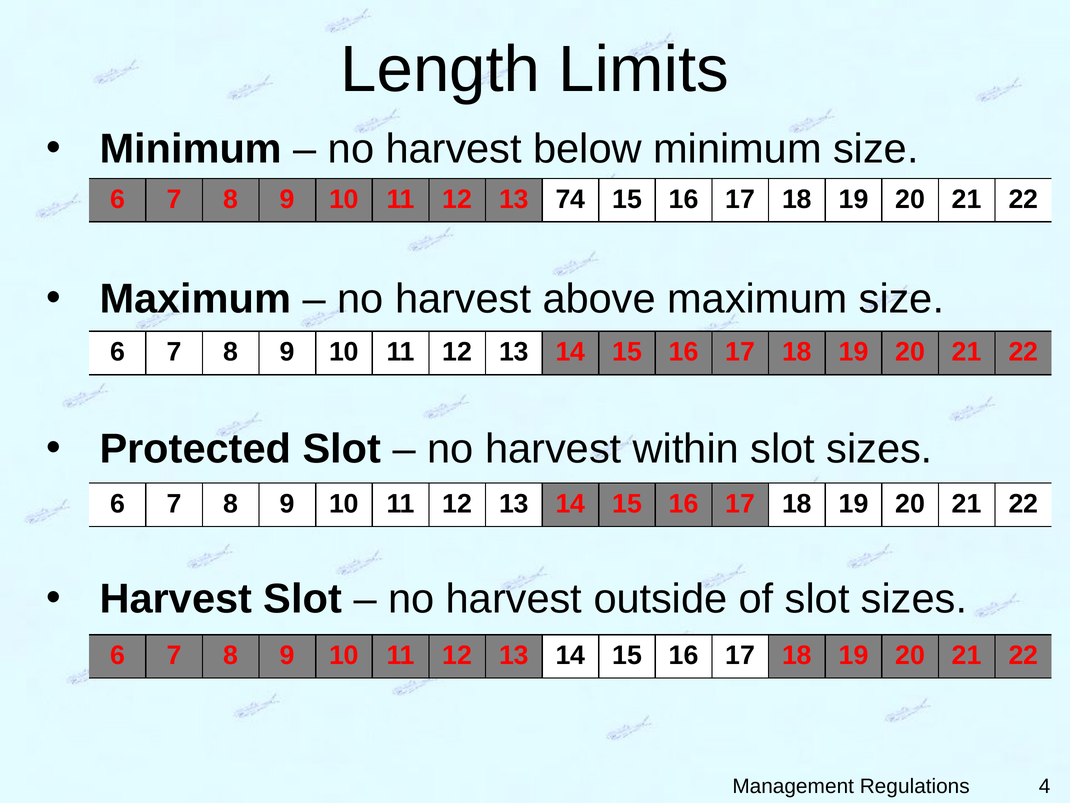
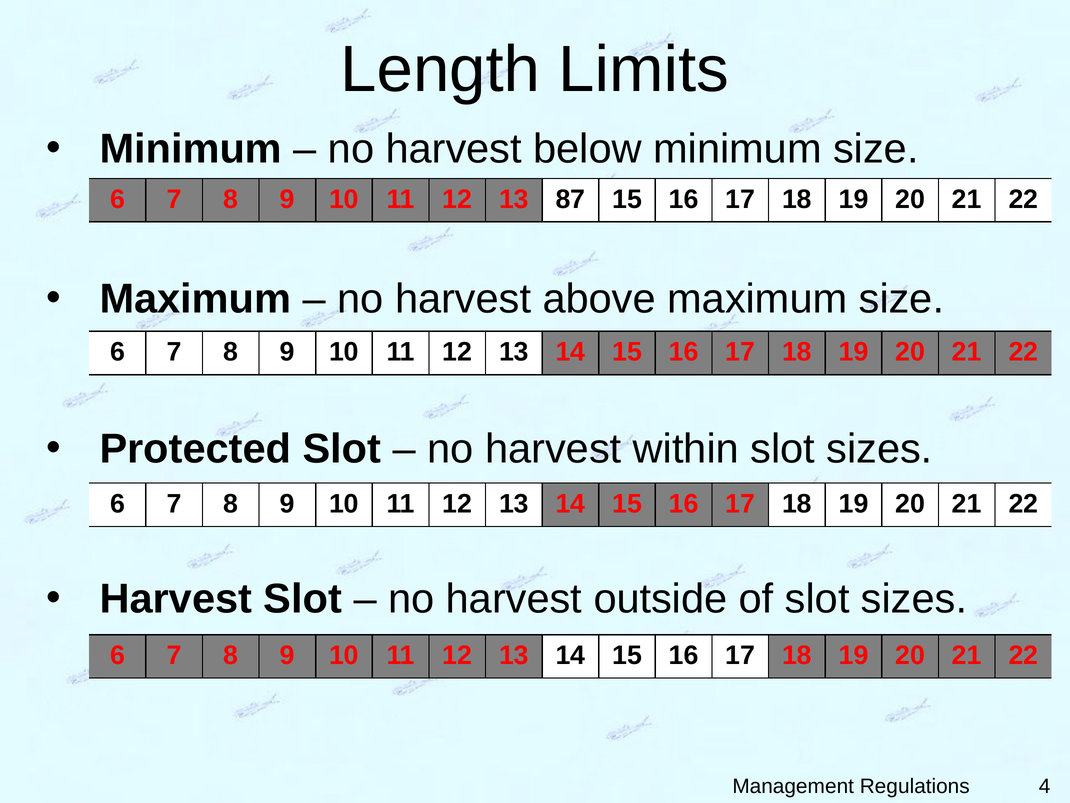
74: 74 -> 87
